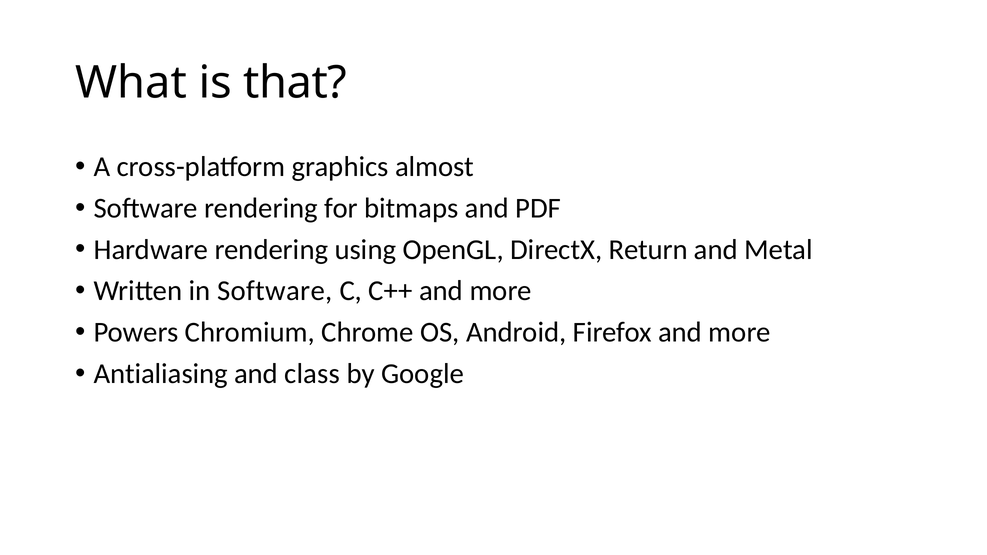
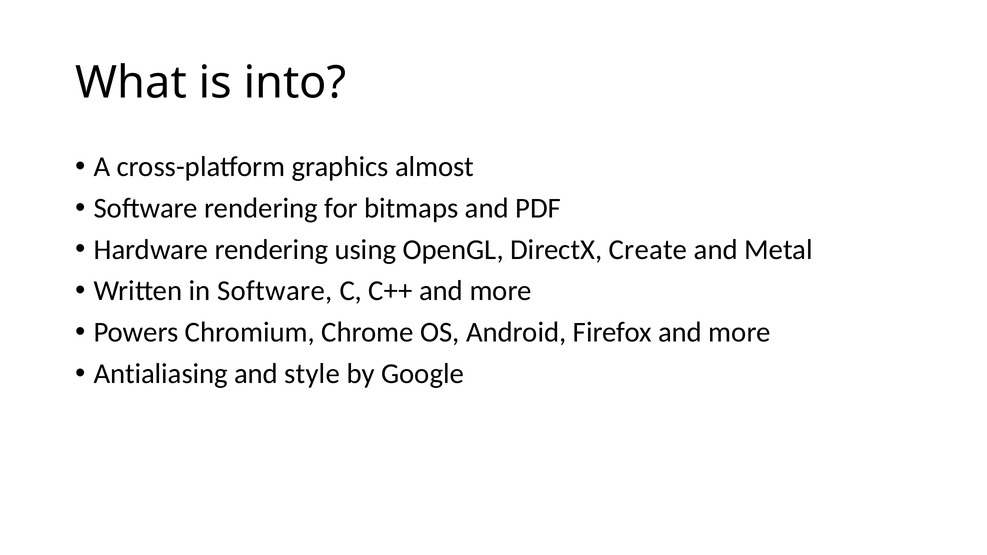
that: that -> into
Return: Return -> Create
class: class -> style
